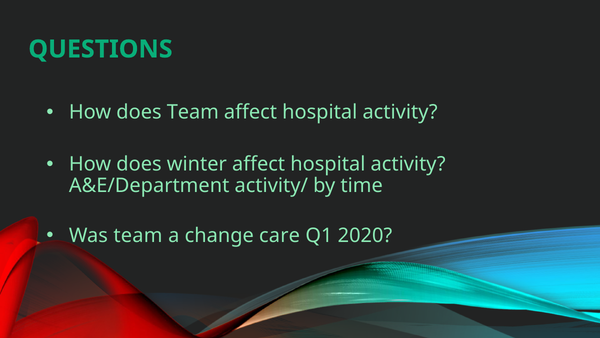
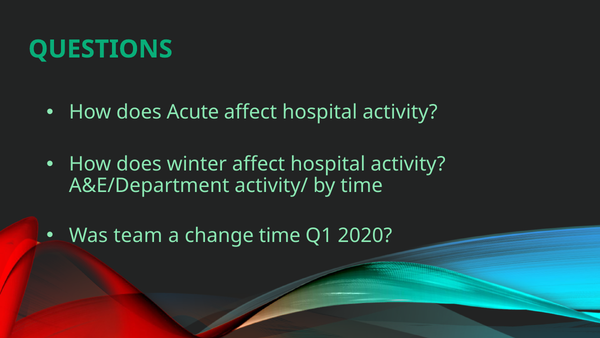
does Team: Team -> Acute
change care: care -> time
